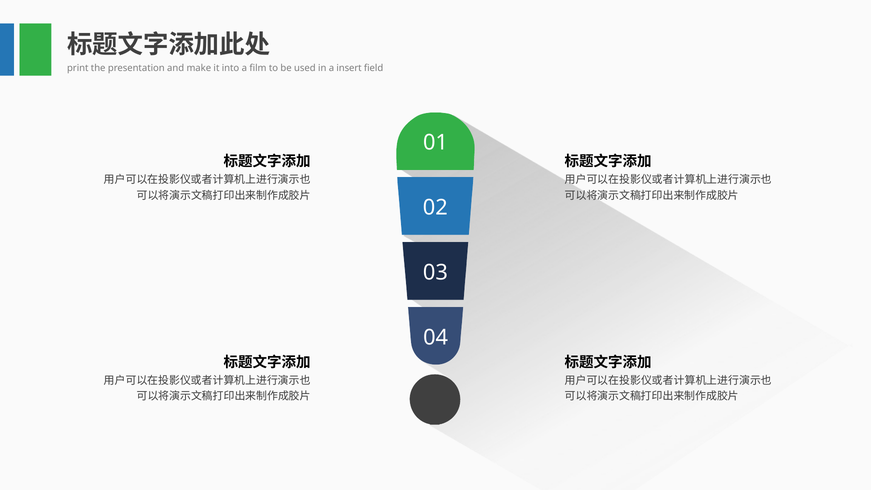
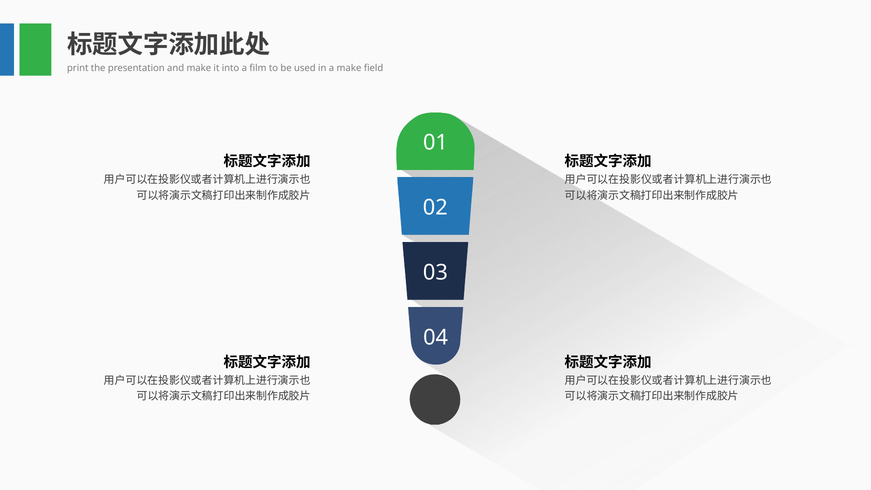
a insert: insert -> make
